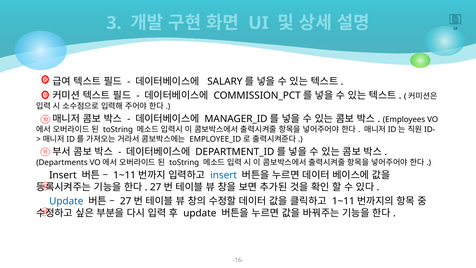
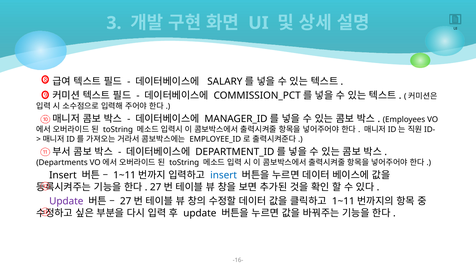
Update at (66, 201) colour: blue -> purple
